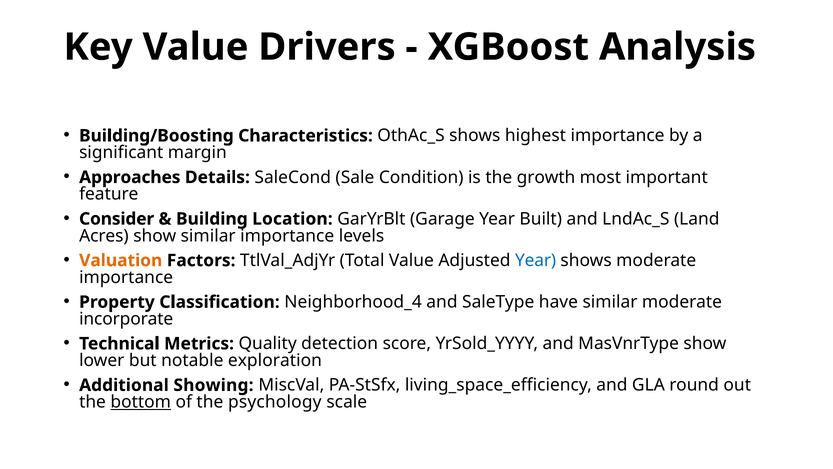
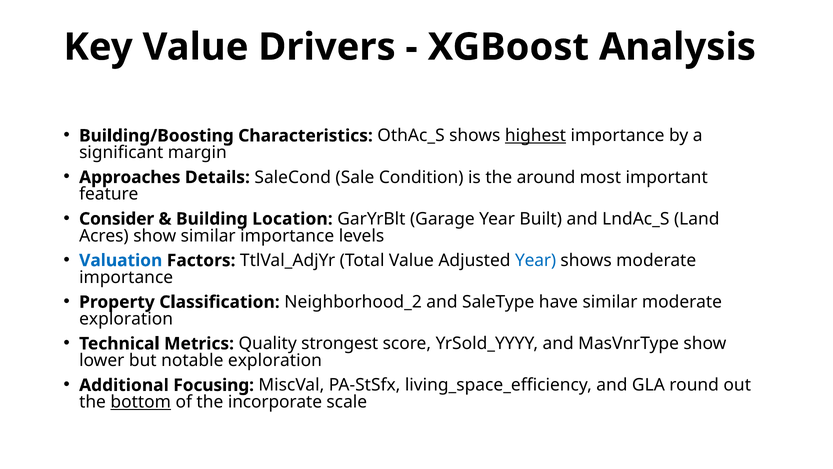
highest underline: none -> present
growth: growth -> around
Valuation colour: orange -> blue
Neighborhood_4: Neighborhood_4 -> Neighborhood_2
incorporate at (126, 319): incorporate -> exploration
detection: detection -> strongest
Showing: Showing -> Focusing
psychology: psychology -> incorporate
